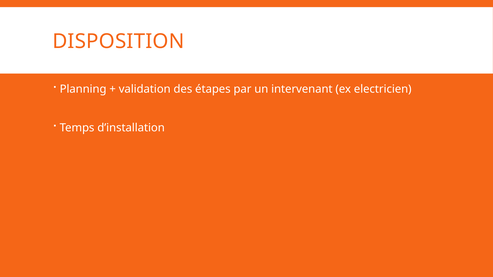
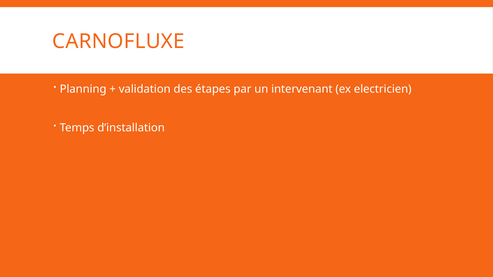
DISPOSITION: DISPOSITION -> CARNOFLUXE
